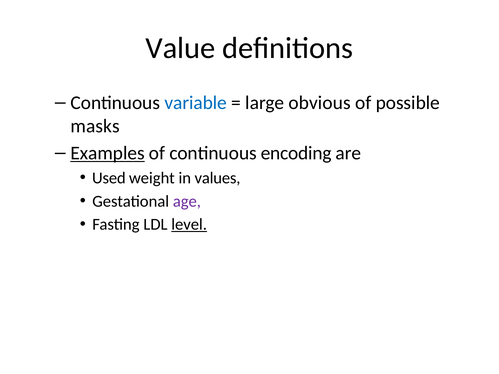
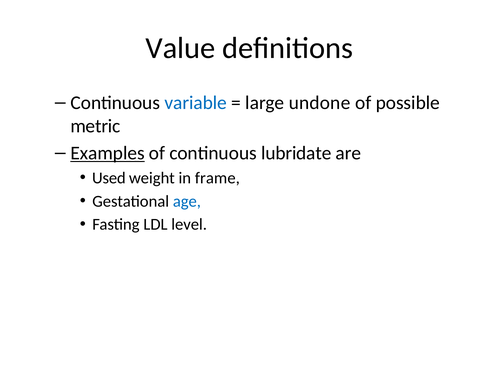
obvious: obvious -> undone
masks: masks -> metric
encoding: encoding -> lubridate
values: values -> frame
age colour: purple -> blue
level underline: present -> none
